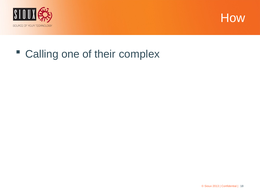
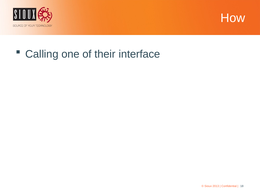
complex: complex -> interface
